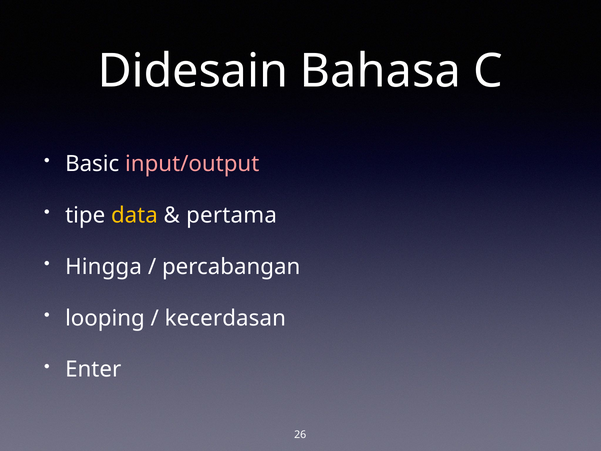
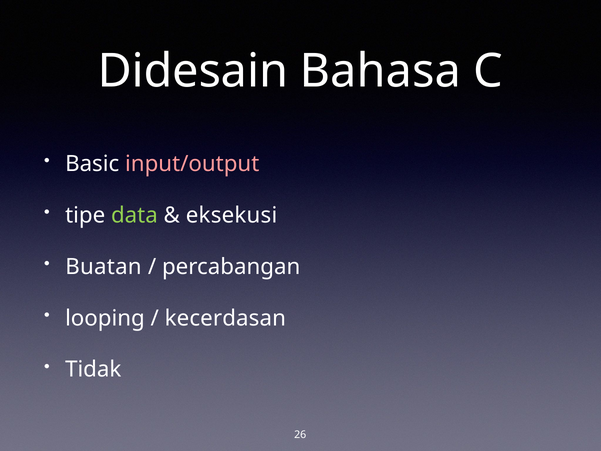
data colour: yellow -> light green
pertama: pertama -> eksekusi
Hingga: Hingga -> Buatan
Enter: Enter -> Tidak
